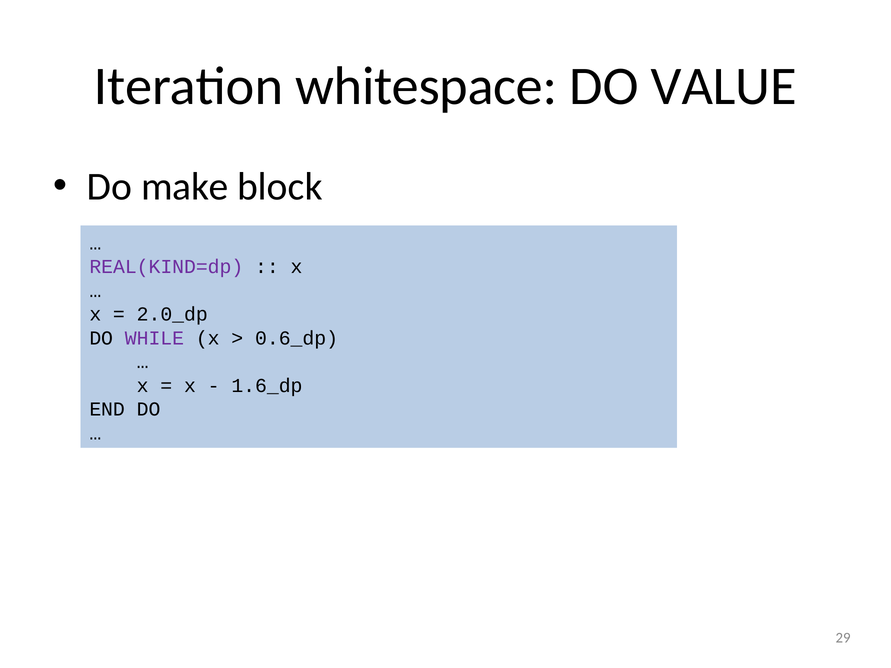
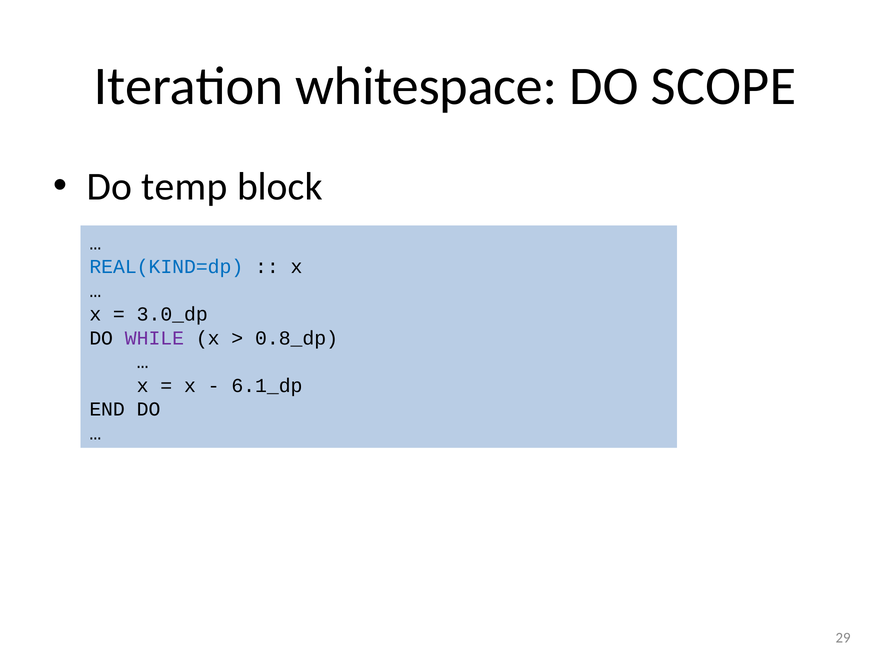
VALUE: VALUE -> SCOPE
make: make -> temp
REAL(KIND=dp colour: purple -> blue
2.0_dp: 2.0_dp -> 3.0_dp
0.6_dp: 0.6_dp -> 0.8_dp
1.6_dp: 1.6_dp -> 6.1_dp
